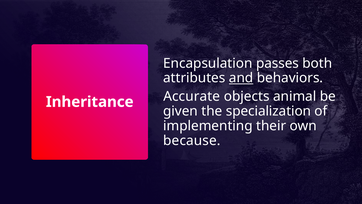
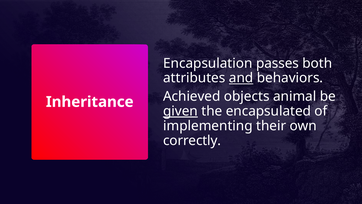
Accurate: Accurate -> Achieved
given underline: none -> present
specialization: specialization -> encapsulated
because: because -> correctly
